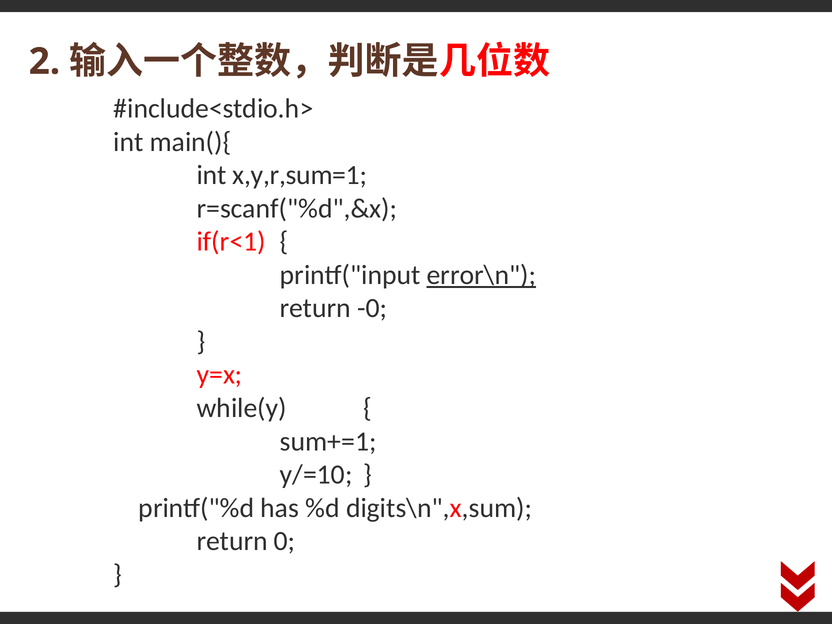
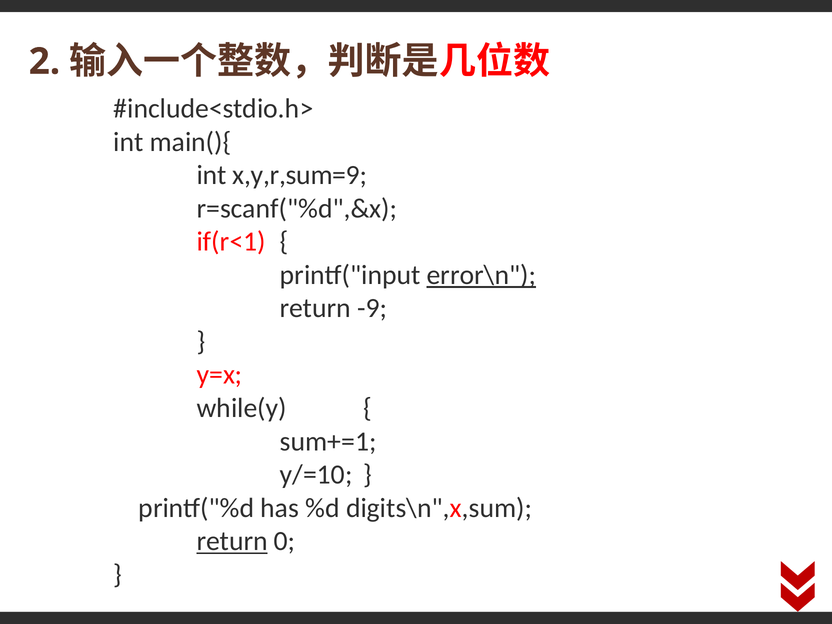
x,y,r,sum=1: x,y,r,sum=1 -> x,y,r,sum=9
-0: -0 -> -9
return at (232, 541) underline: none -> present
